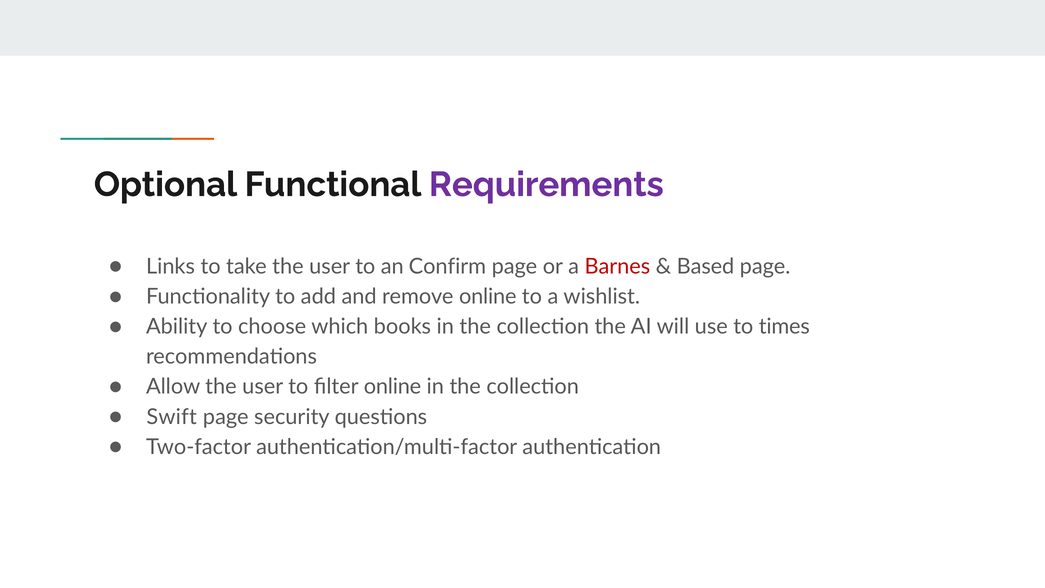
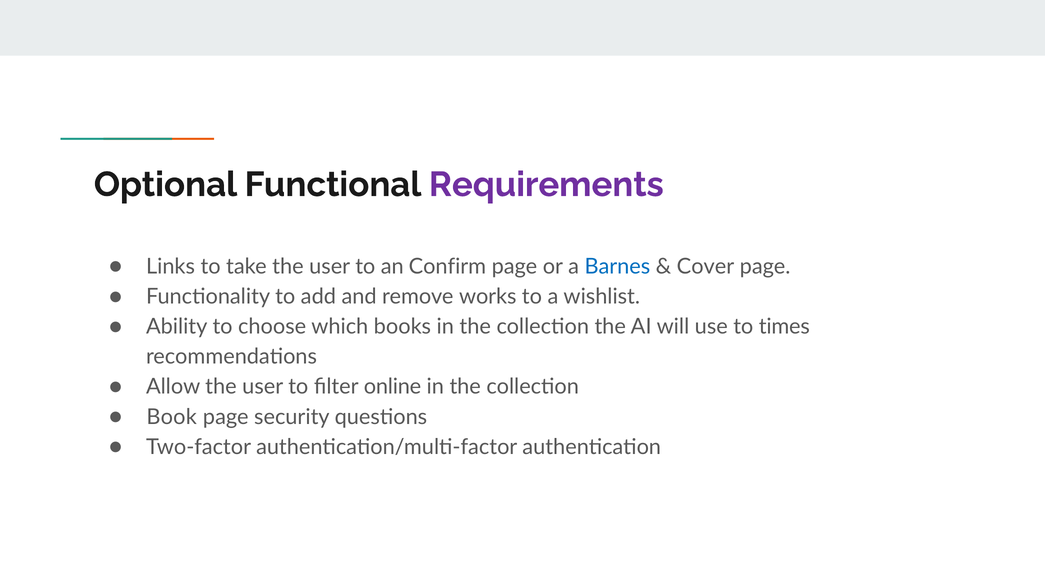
Barnes colour: red -> blue
Based: Based -> Cover
remove online: online -> works
Swift: Swift -> Book
